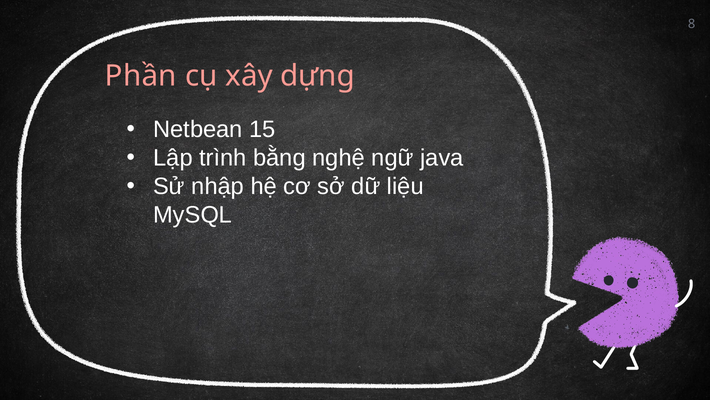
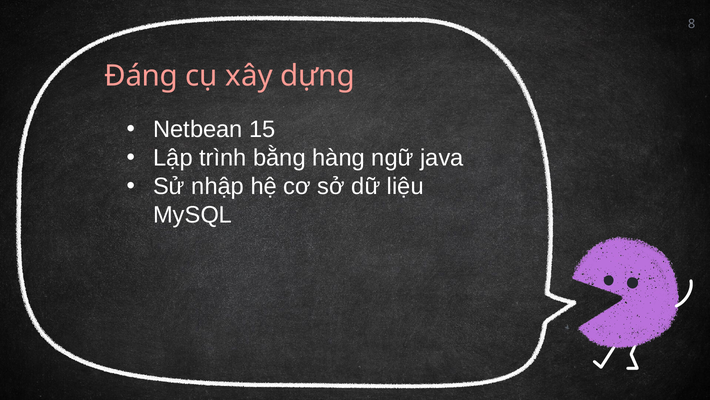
Phần: Phần -> Đáng
nghệ: nghệ -> hàng
